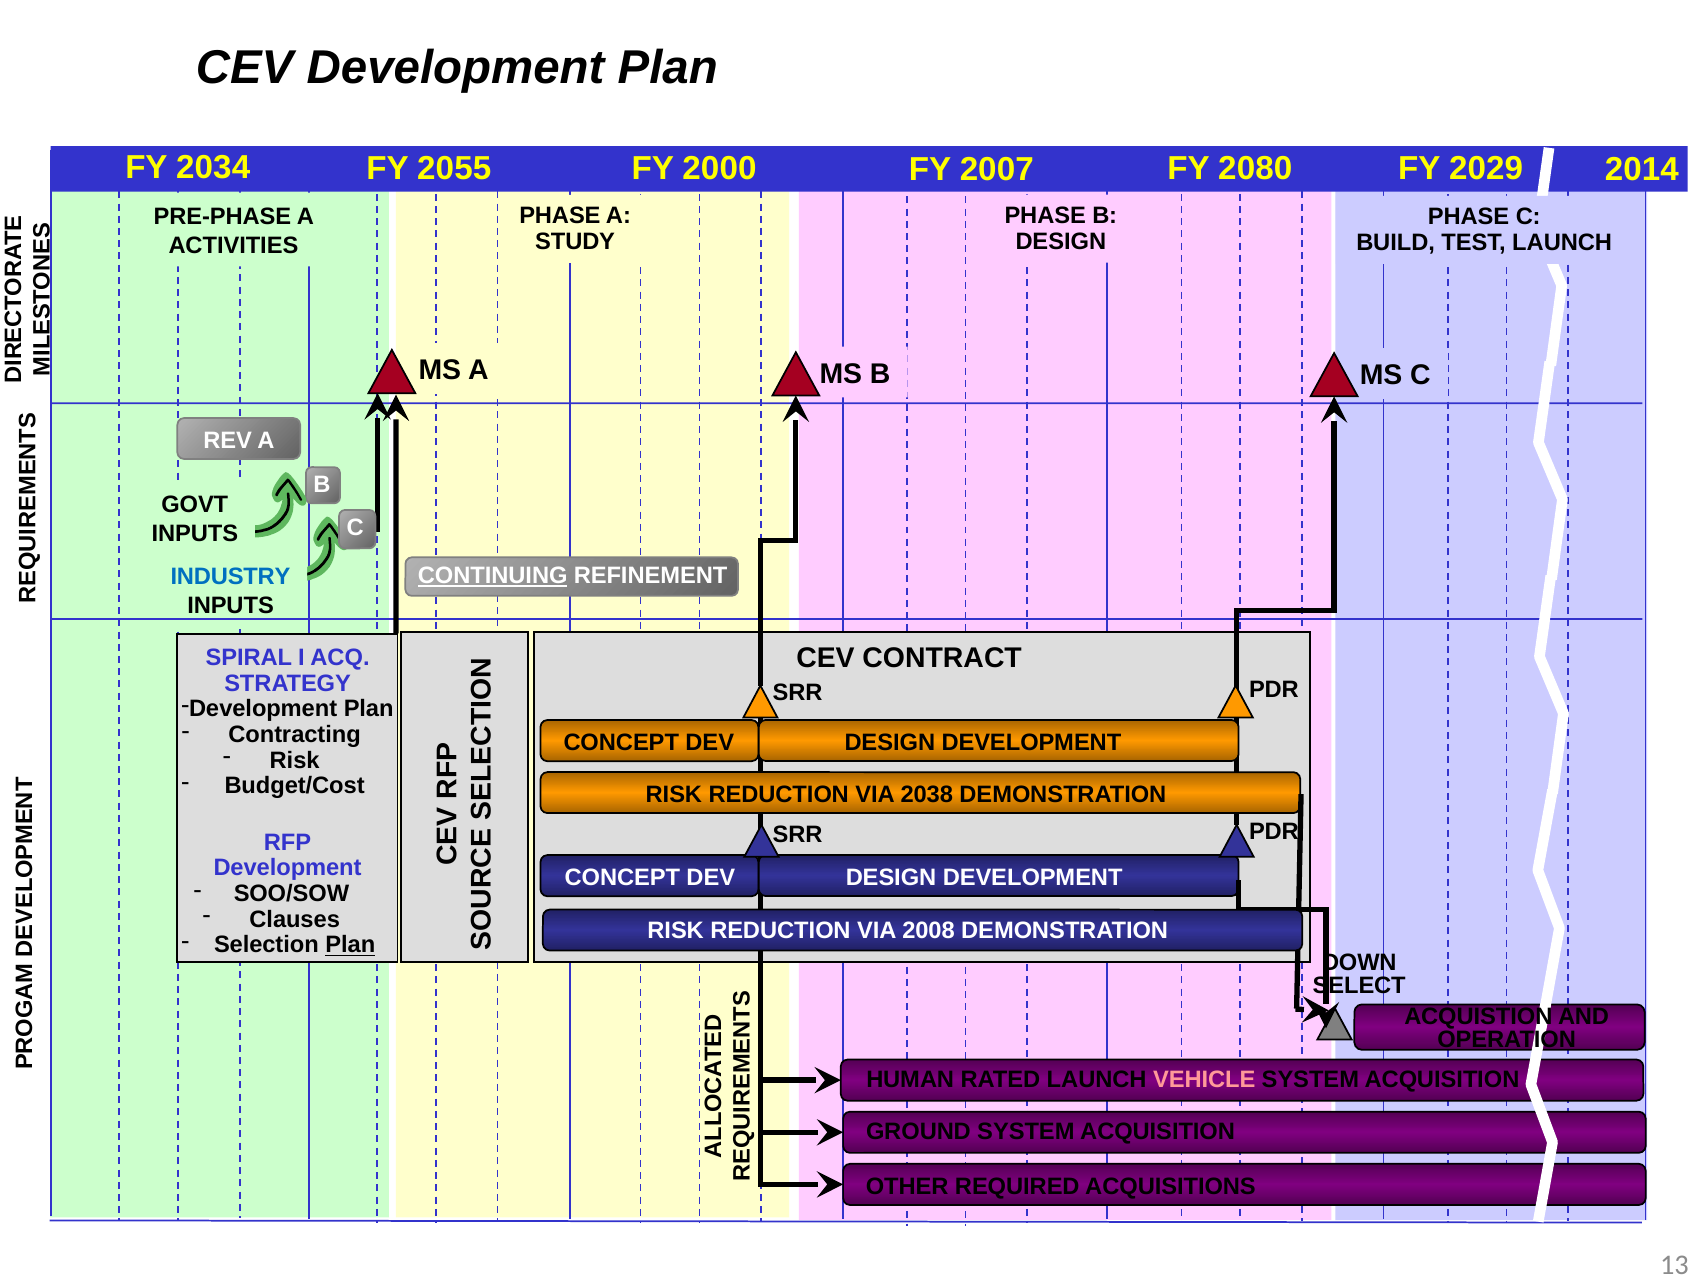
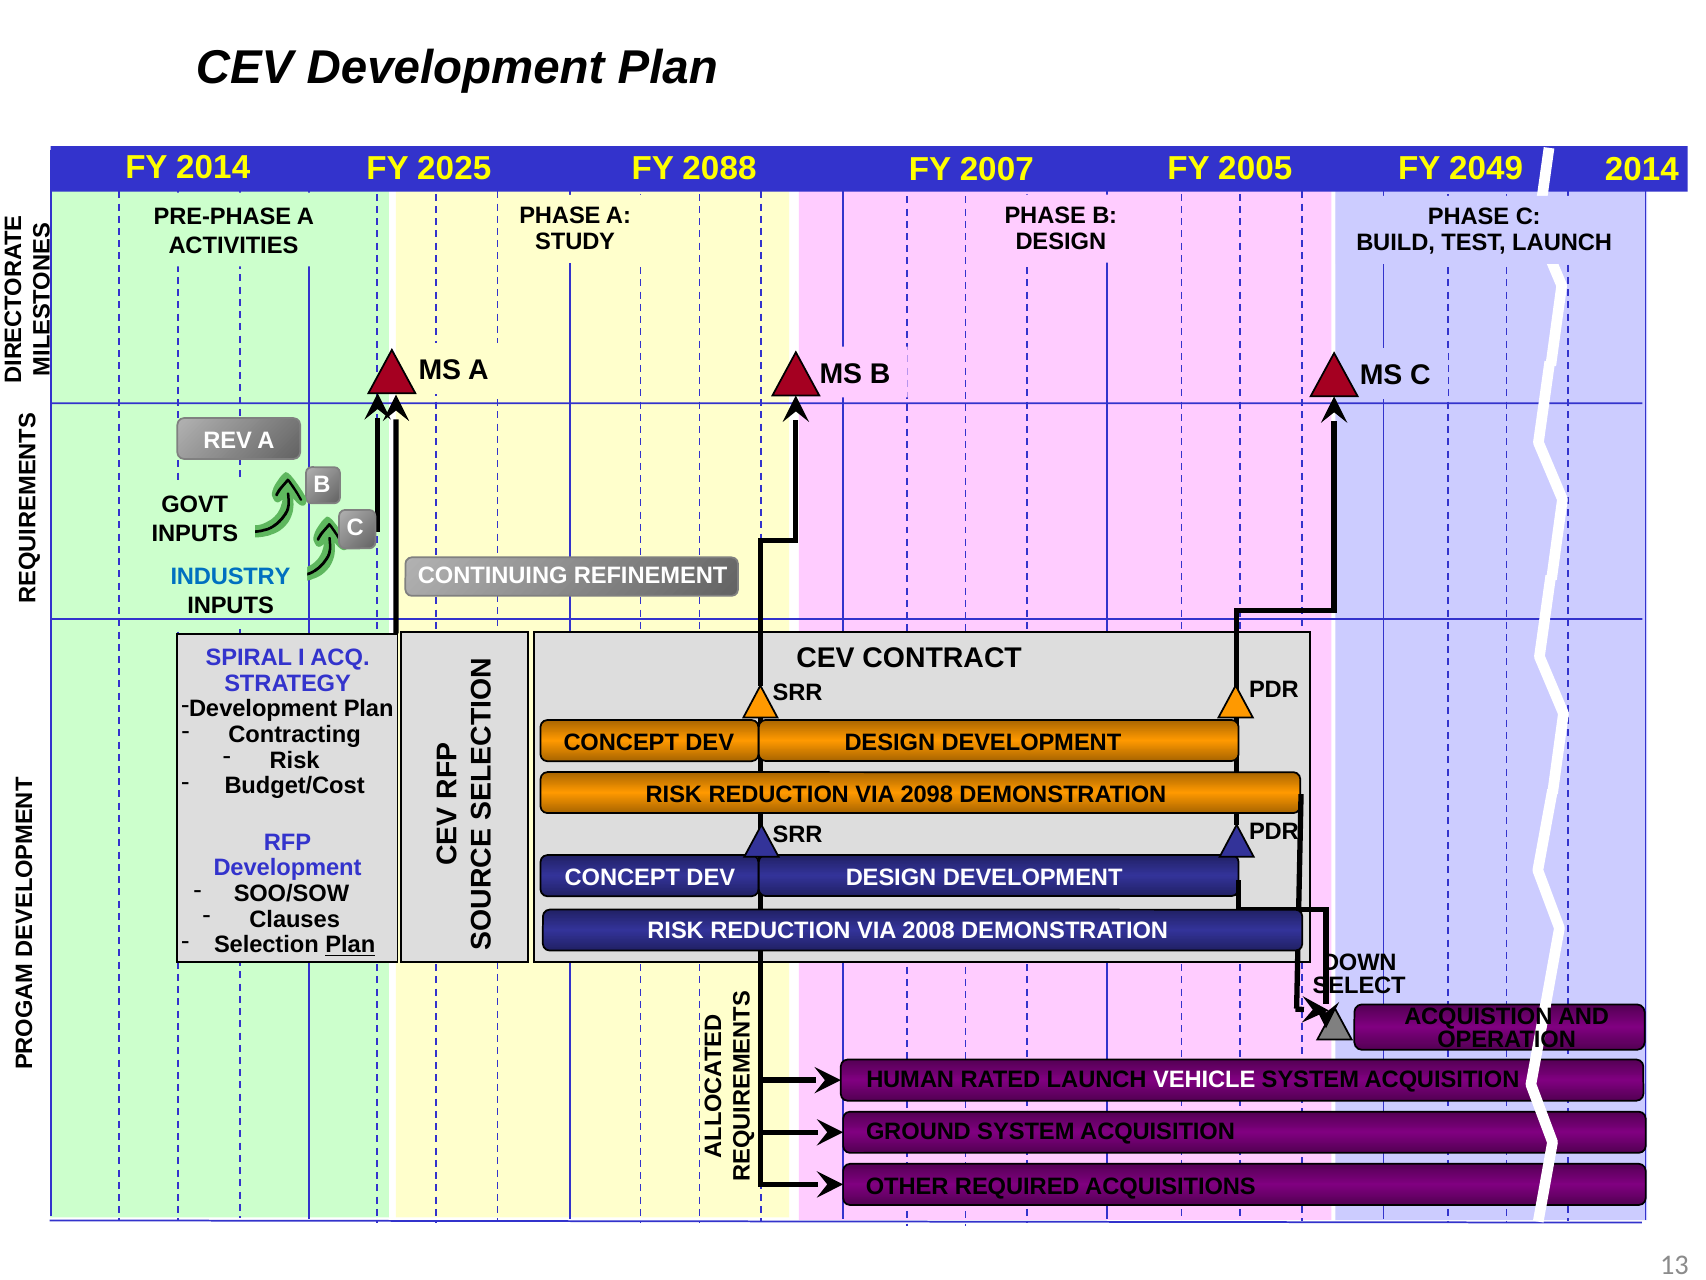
FY 2034: 2034 -> 2014
2055: 2055 -> 2025
2000: 2000 -> 2088
2080: 2080 -> 2005
2029: 2029 -> 2049
CONTINUING underline: present -> none
2038: 2038 -> 2098
VEHICLE colour: pink -> white
